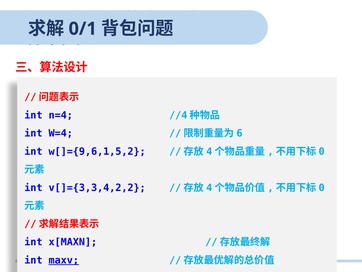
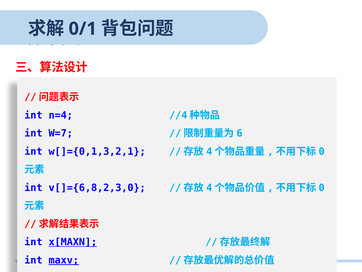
W=4: W=4 -> W=7
w[]={9,6,1,5,2: w[]={9,6,1,5,2 -> w[]={0,1,3,2,1
v[]={3,3,4,2,2: v[]={3,3,4,2,2 -> v[]={6,8,2,3,0
x[MAXN underline: none -> present
